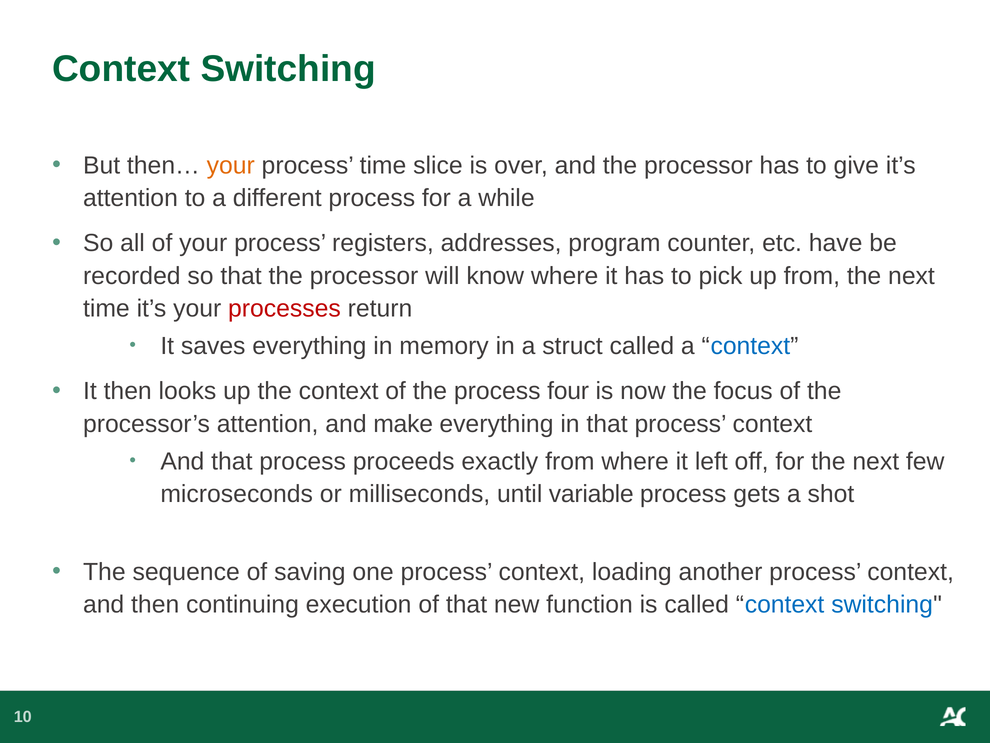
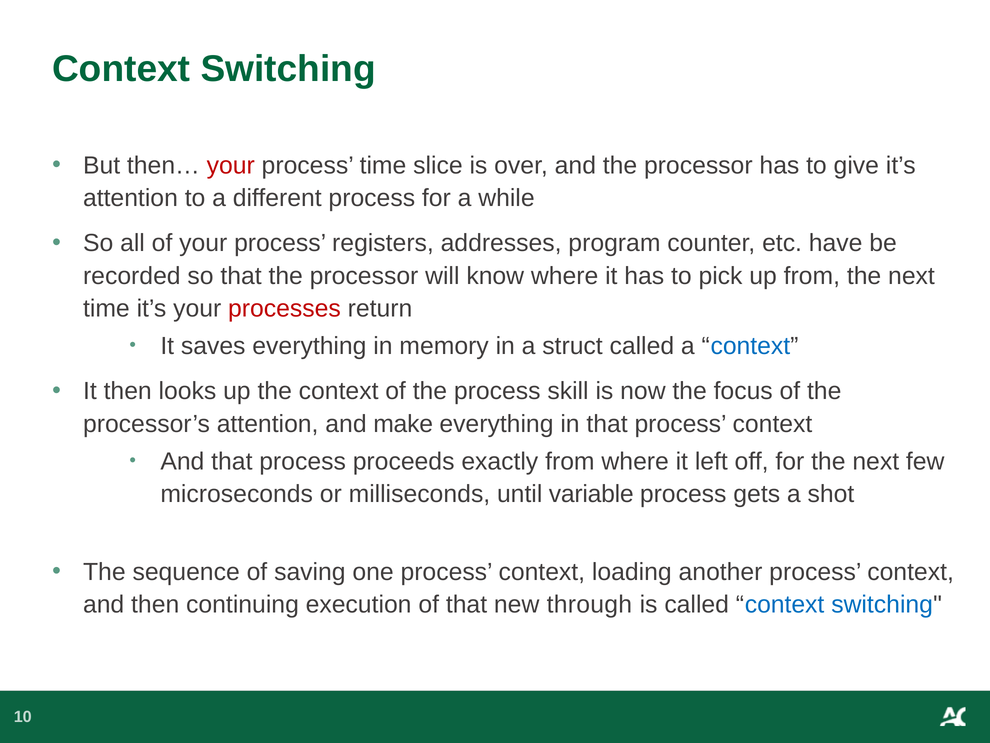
your at (231, 165) colour: orange -> red
four: four -> skill
function: function -> through
